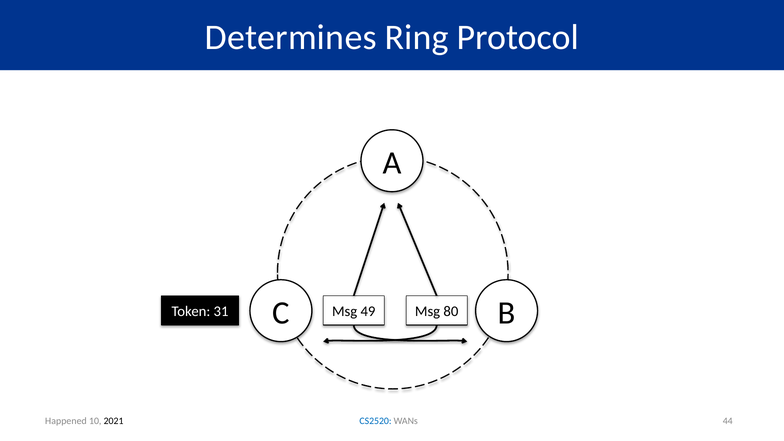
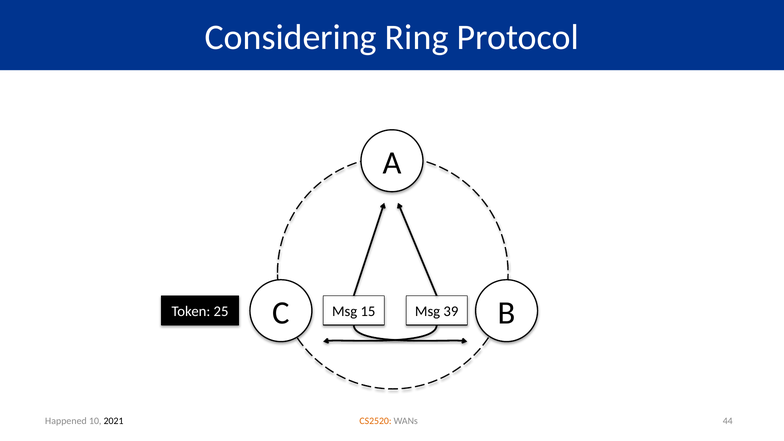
Determines: Determines -> Considering
80: 80 -> 39
31: 31 -> 25
49: 49 -> 15
CS2520 colour: blue -> orange
